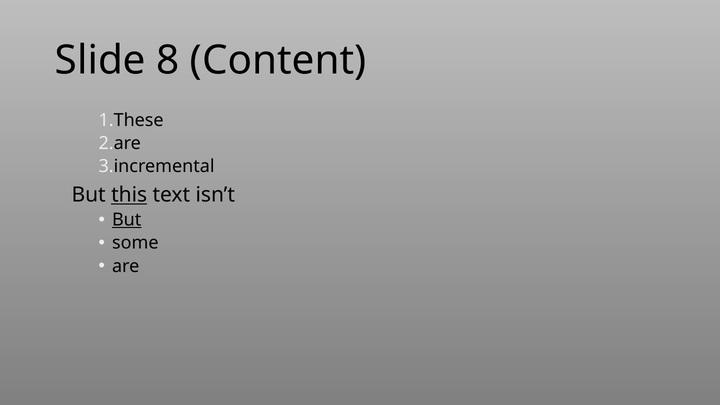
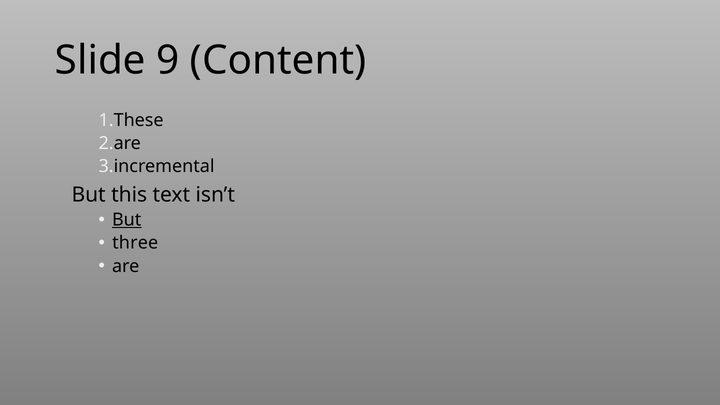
8: 8 -> 9
this underline: present -> none
some: some -> three
